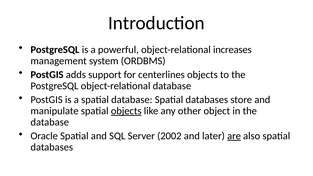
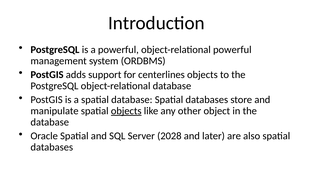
object-relational increases: increases -> powerful
2002: 2002 -> 2028
are underline: present -> none
